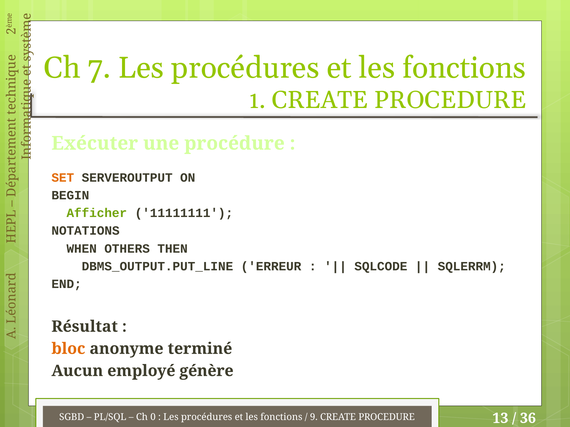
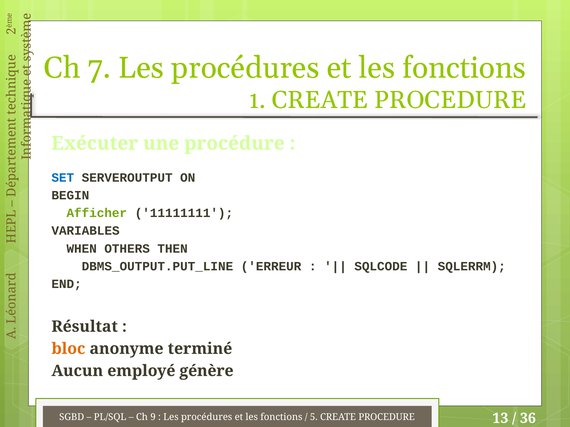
SET colour: orange -> blue
NOTATIONS: NOTATIONS -> VARIABLES
0: 0 -> 9
9: 9 -> 5
